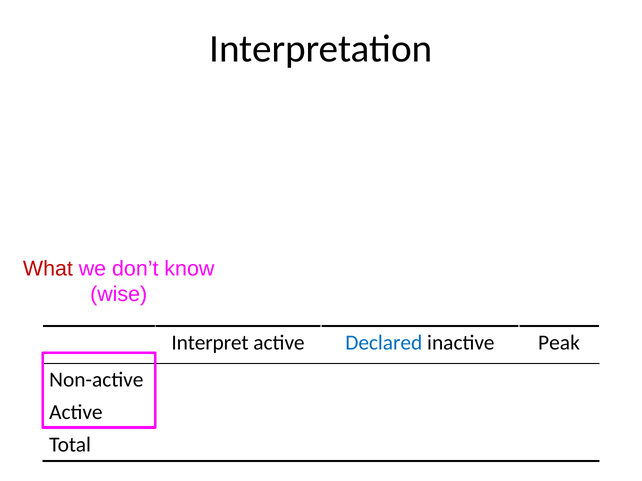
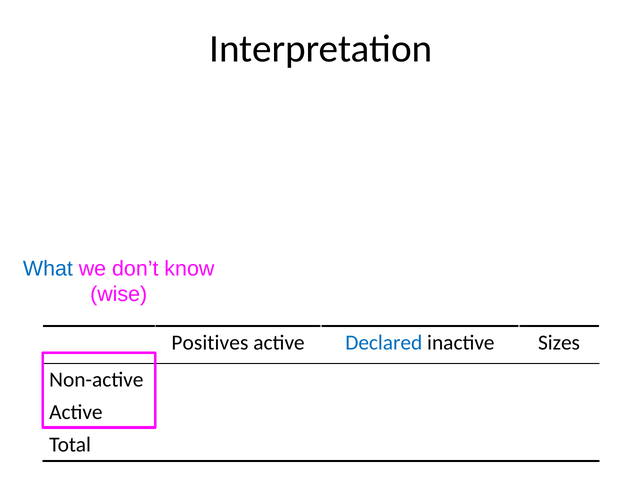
What colour: red -> blue
Interpret at (210, 343): Interpret -> Positives
Peak: Peak -> Sizes
